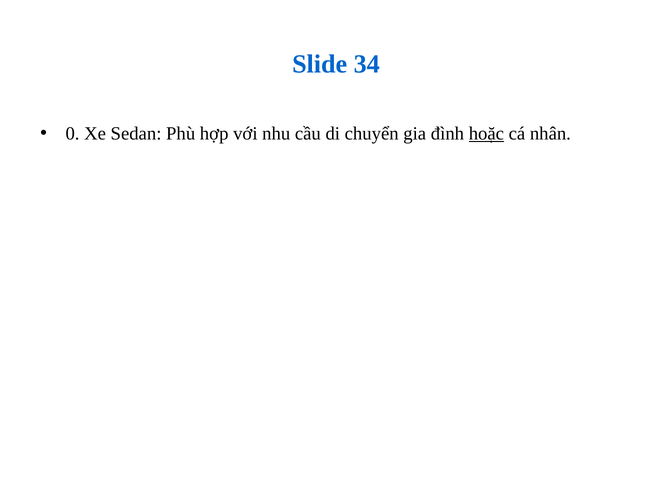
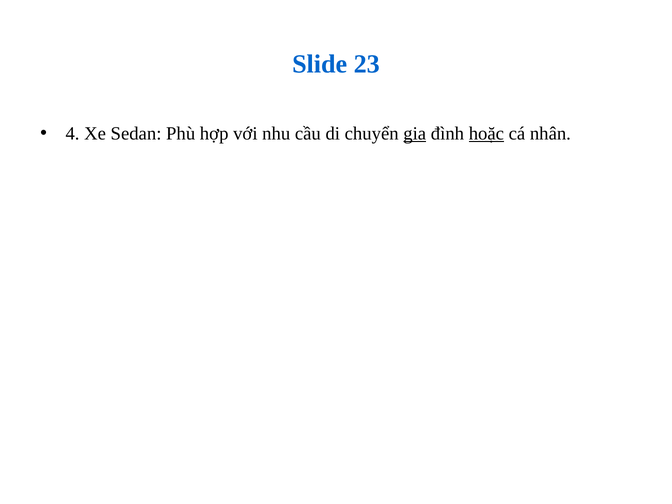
34: 34 -> 23
0: 0 -> 4
gia underline: none -> present
